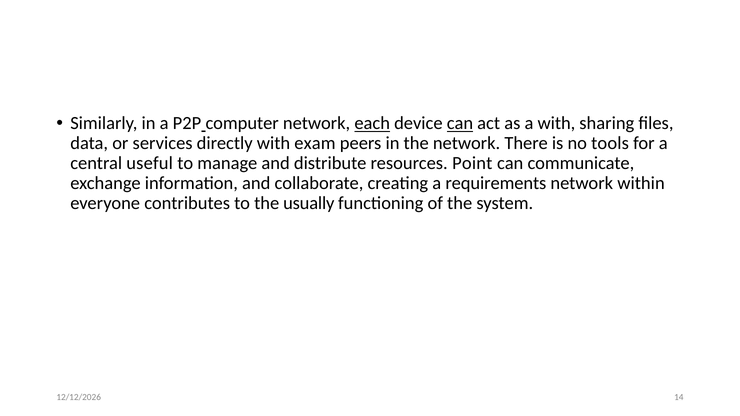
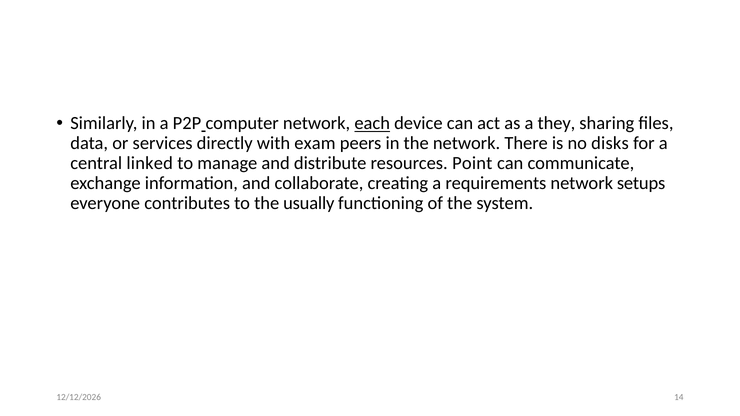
can at (460, 123) underline: present -> none
a with: with -> they
tools: tools -> disks
useful: useful -> linked
within: within -> setups
